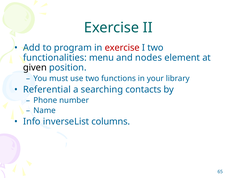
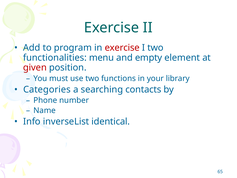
nodes: nodes -> empty
given colour: black -> red
Referential: Referential -> Categories
columns: columns -> identical
